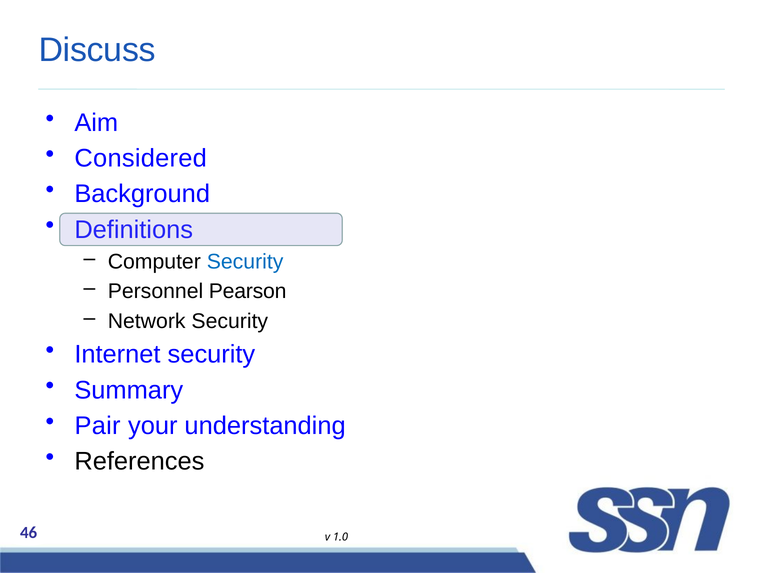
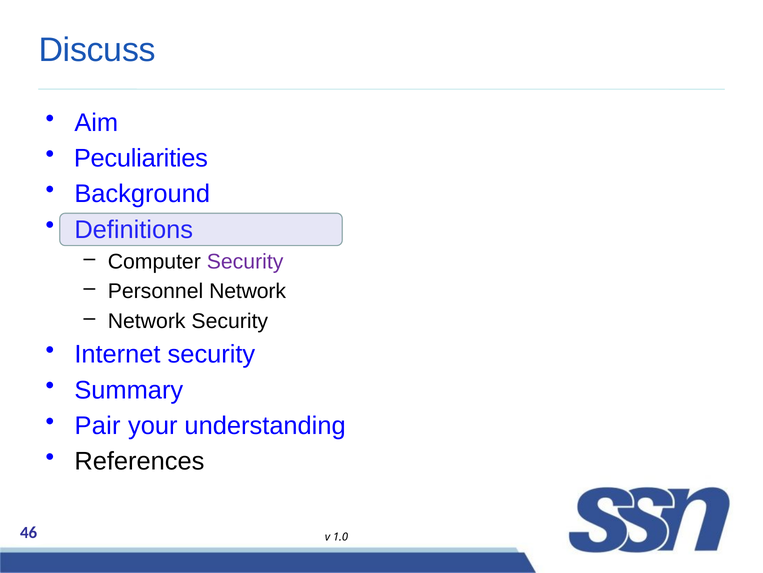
Considered: Considered -> Peculiarities
Security at (245, 261) colour: blue -> purple
Personnel Pearson: Pearson -> Network
